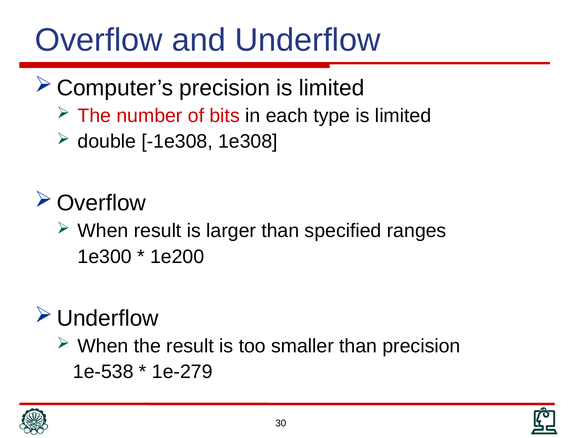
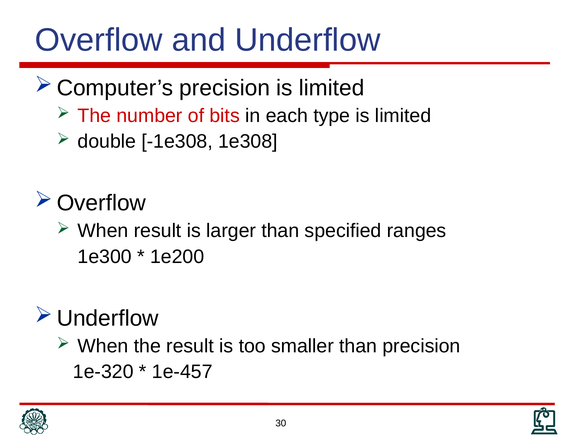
1e-538: 1e-538 -> 1e-320
1e-279: 1e-279 -> 1e-457
